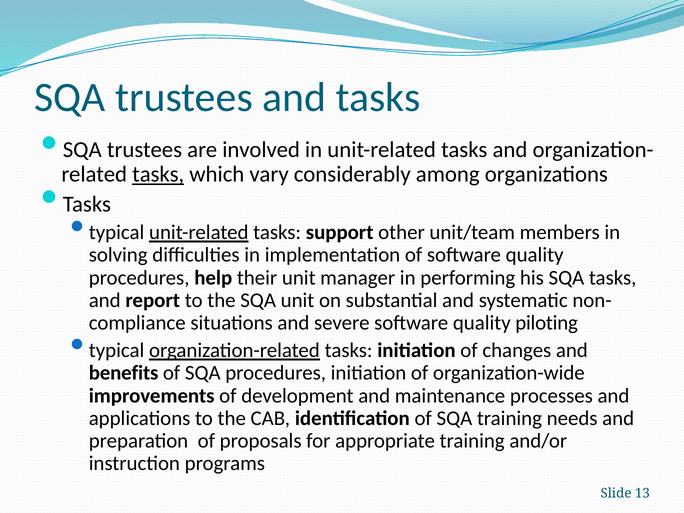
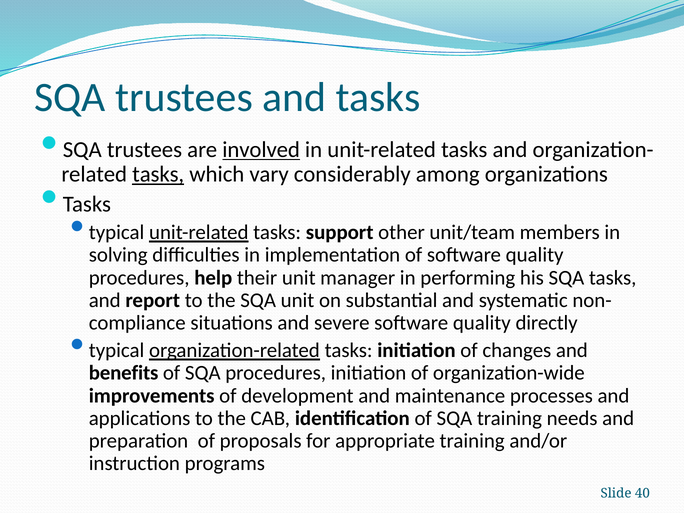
involved underline: none -> present
piloting: piloting -> directly
13: 13 -> 40
